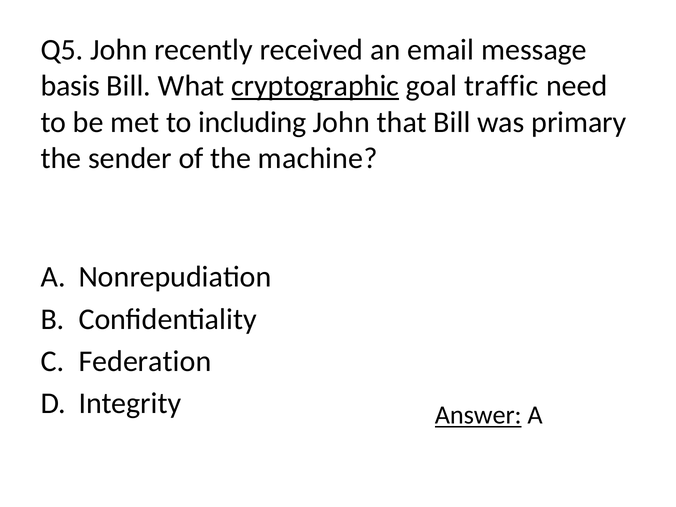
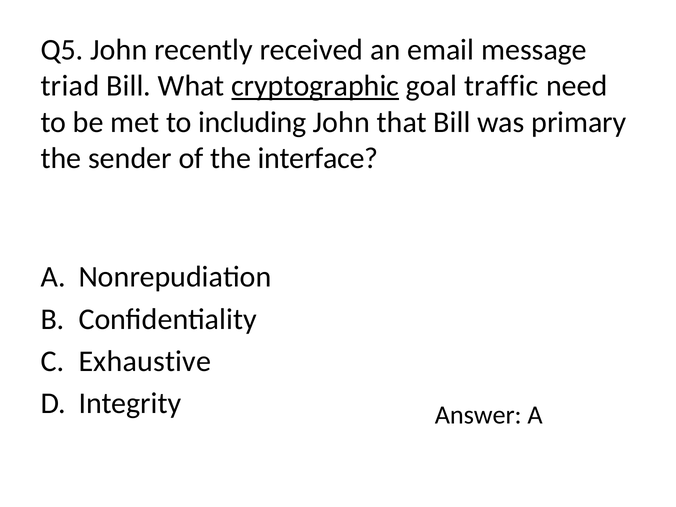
basis: basis -> triad
machine: machine -> interface
Federation: Federation -> Exhaustive
Answer underline: present -> none
